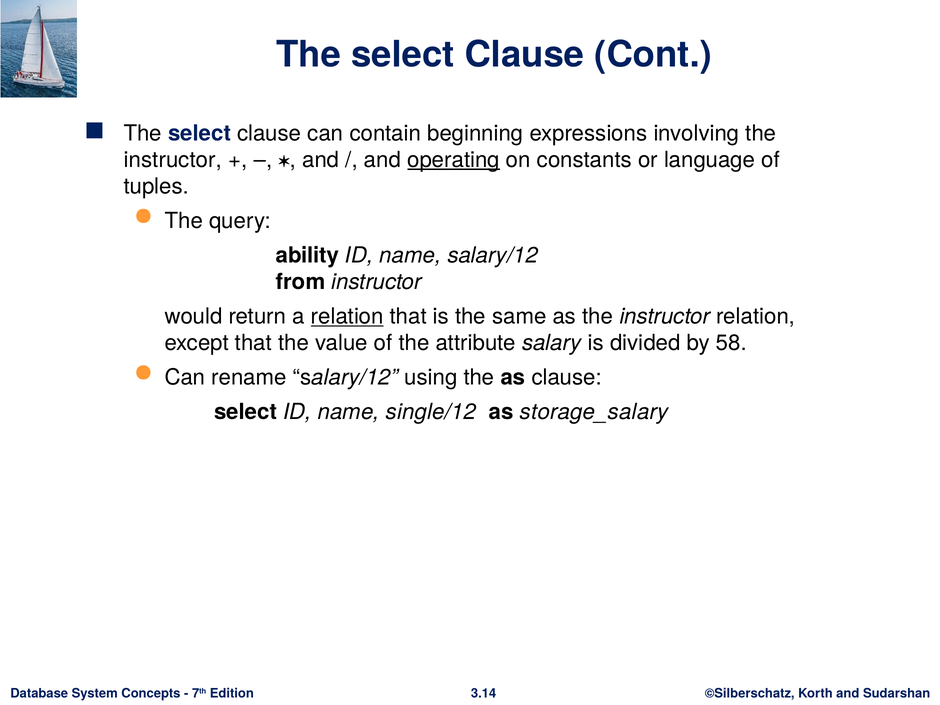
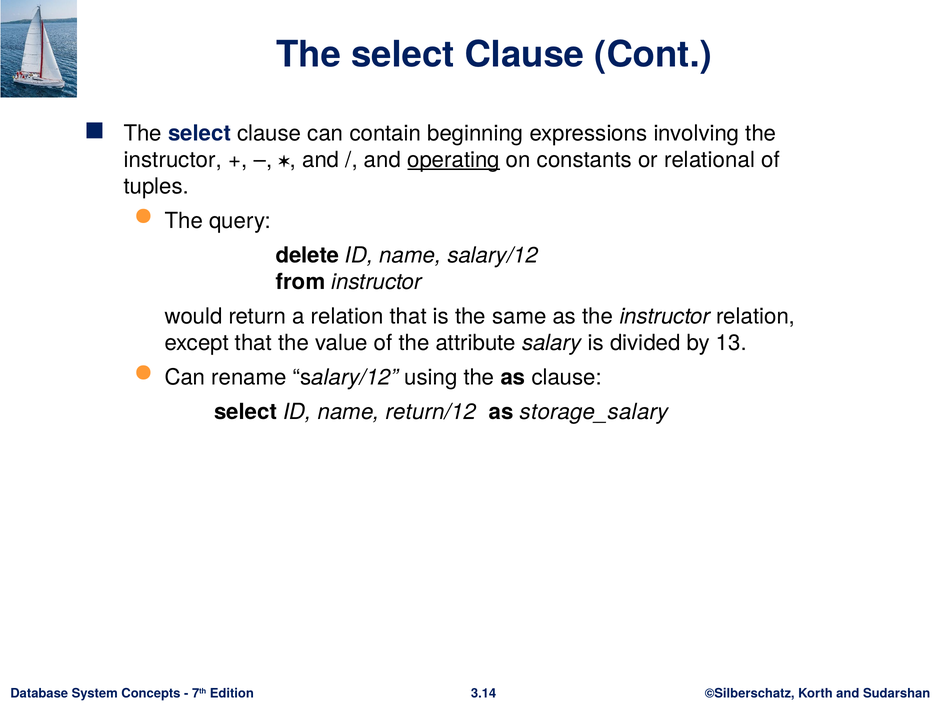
language: language -> relational
ability: ability -> delete
relation at (347, 316) underline: present -> none
58: 58 -> 13
single/12: single/12 -> return/12
